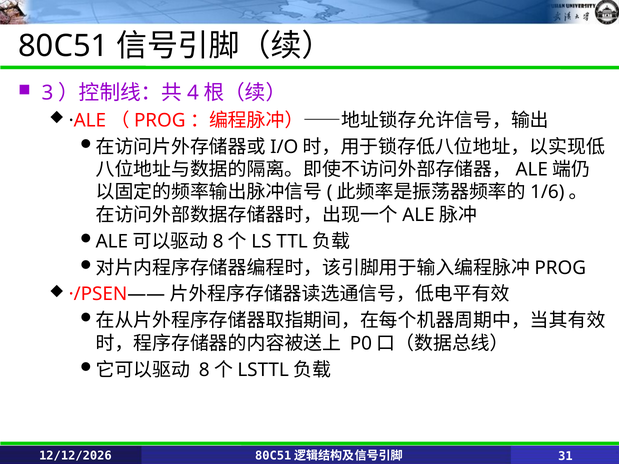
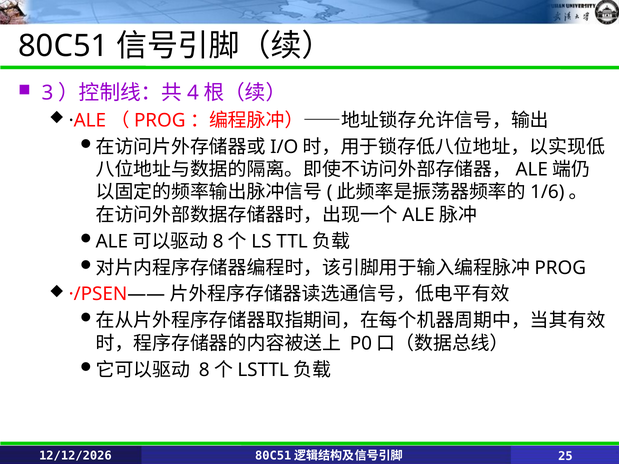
31: 31 -> 25
